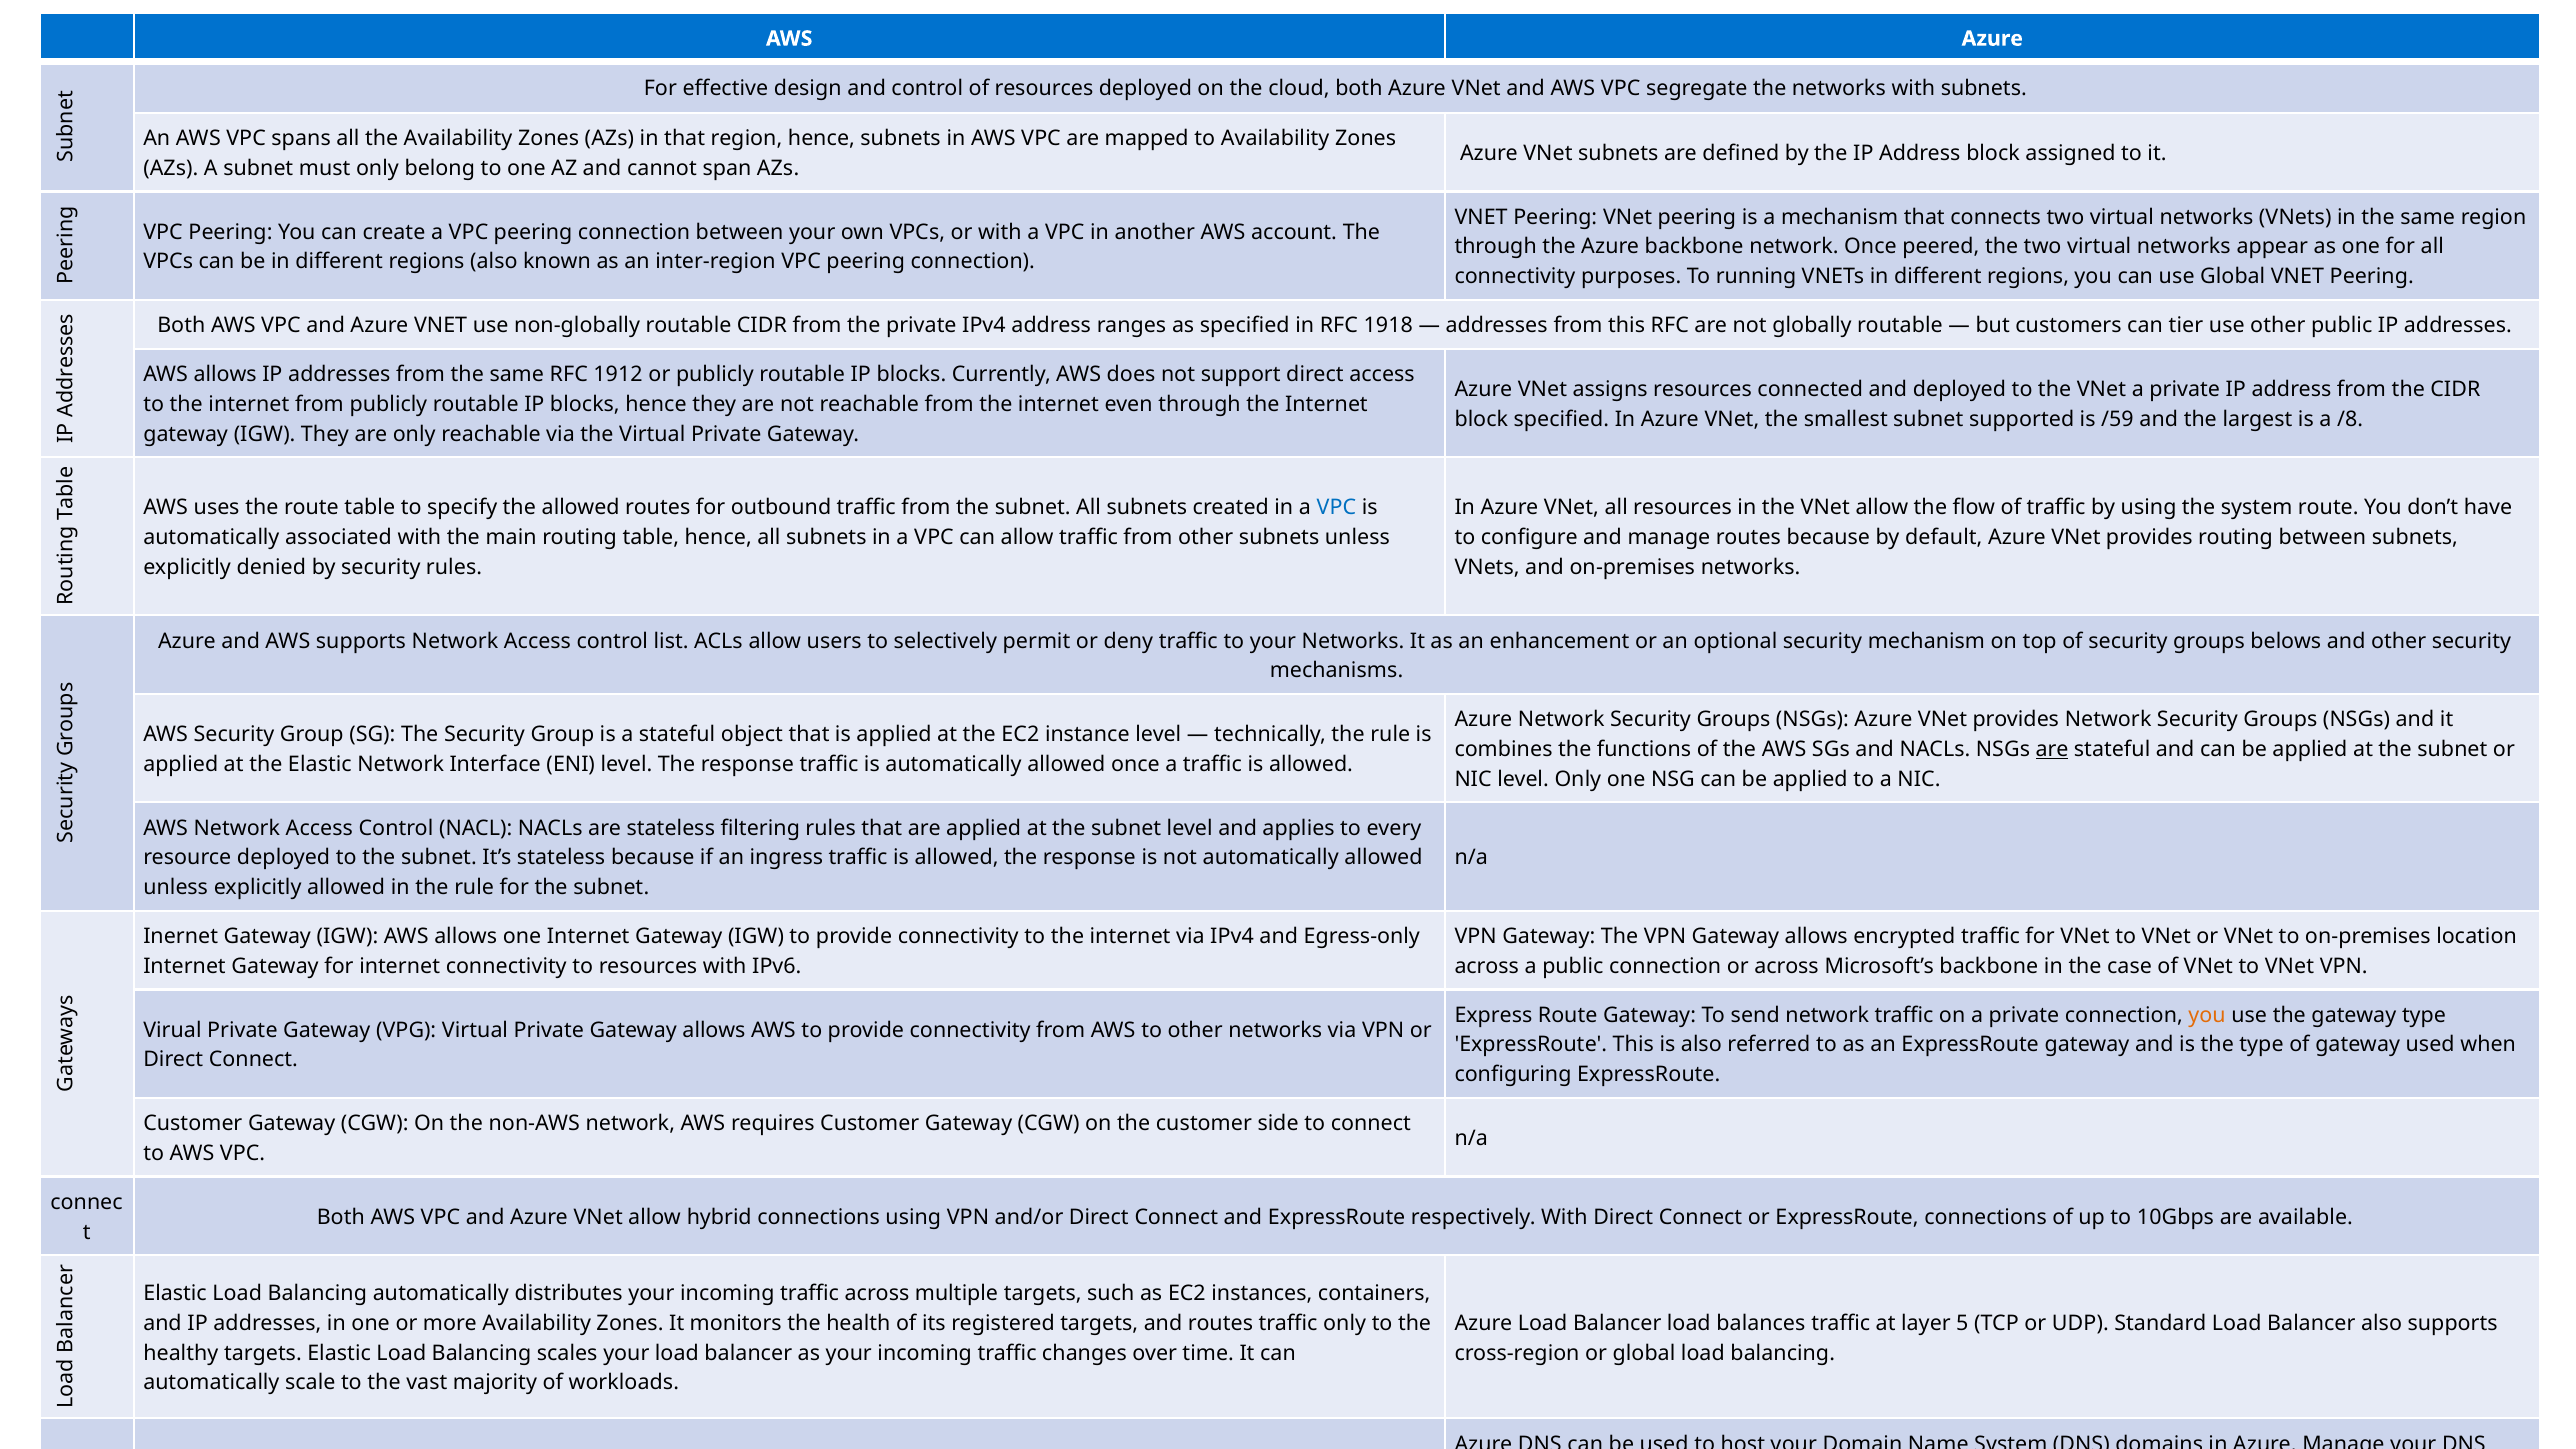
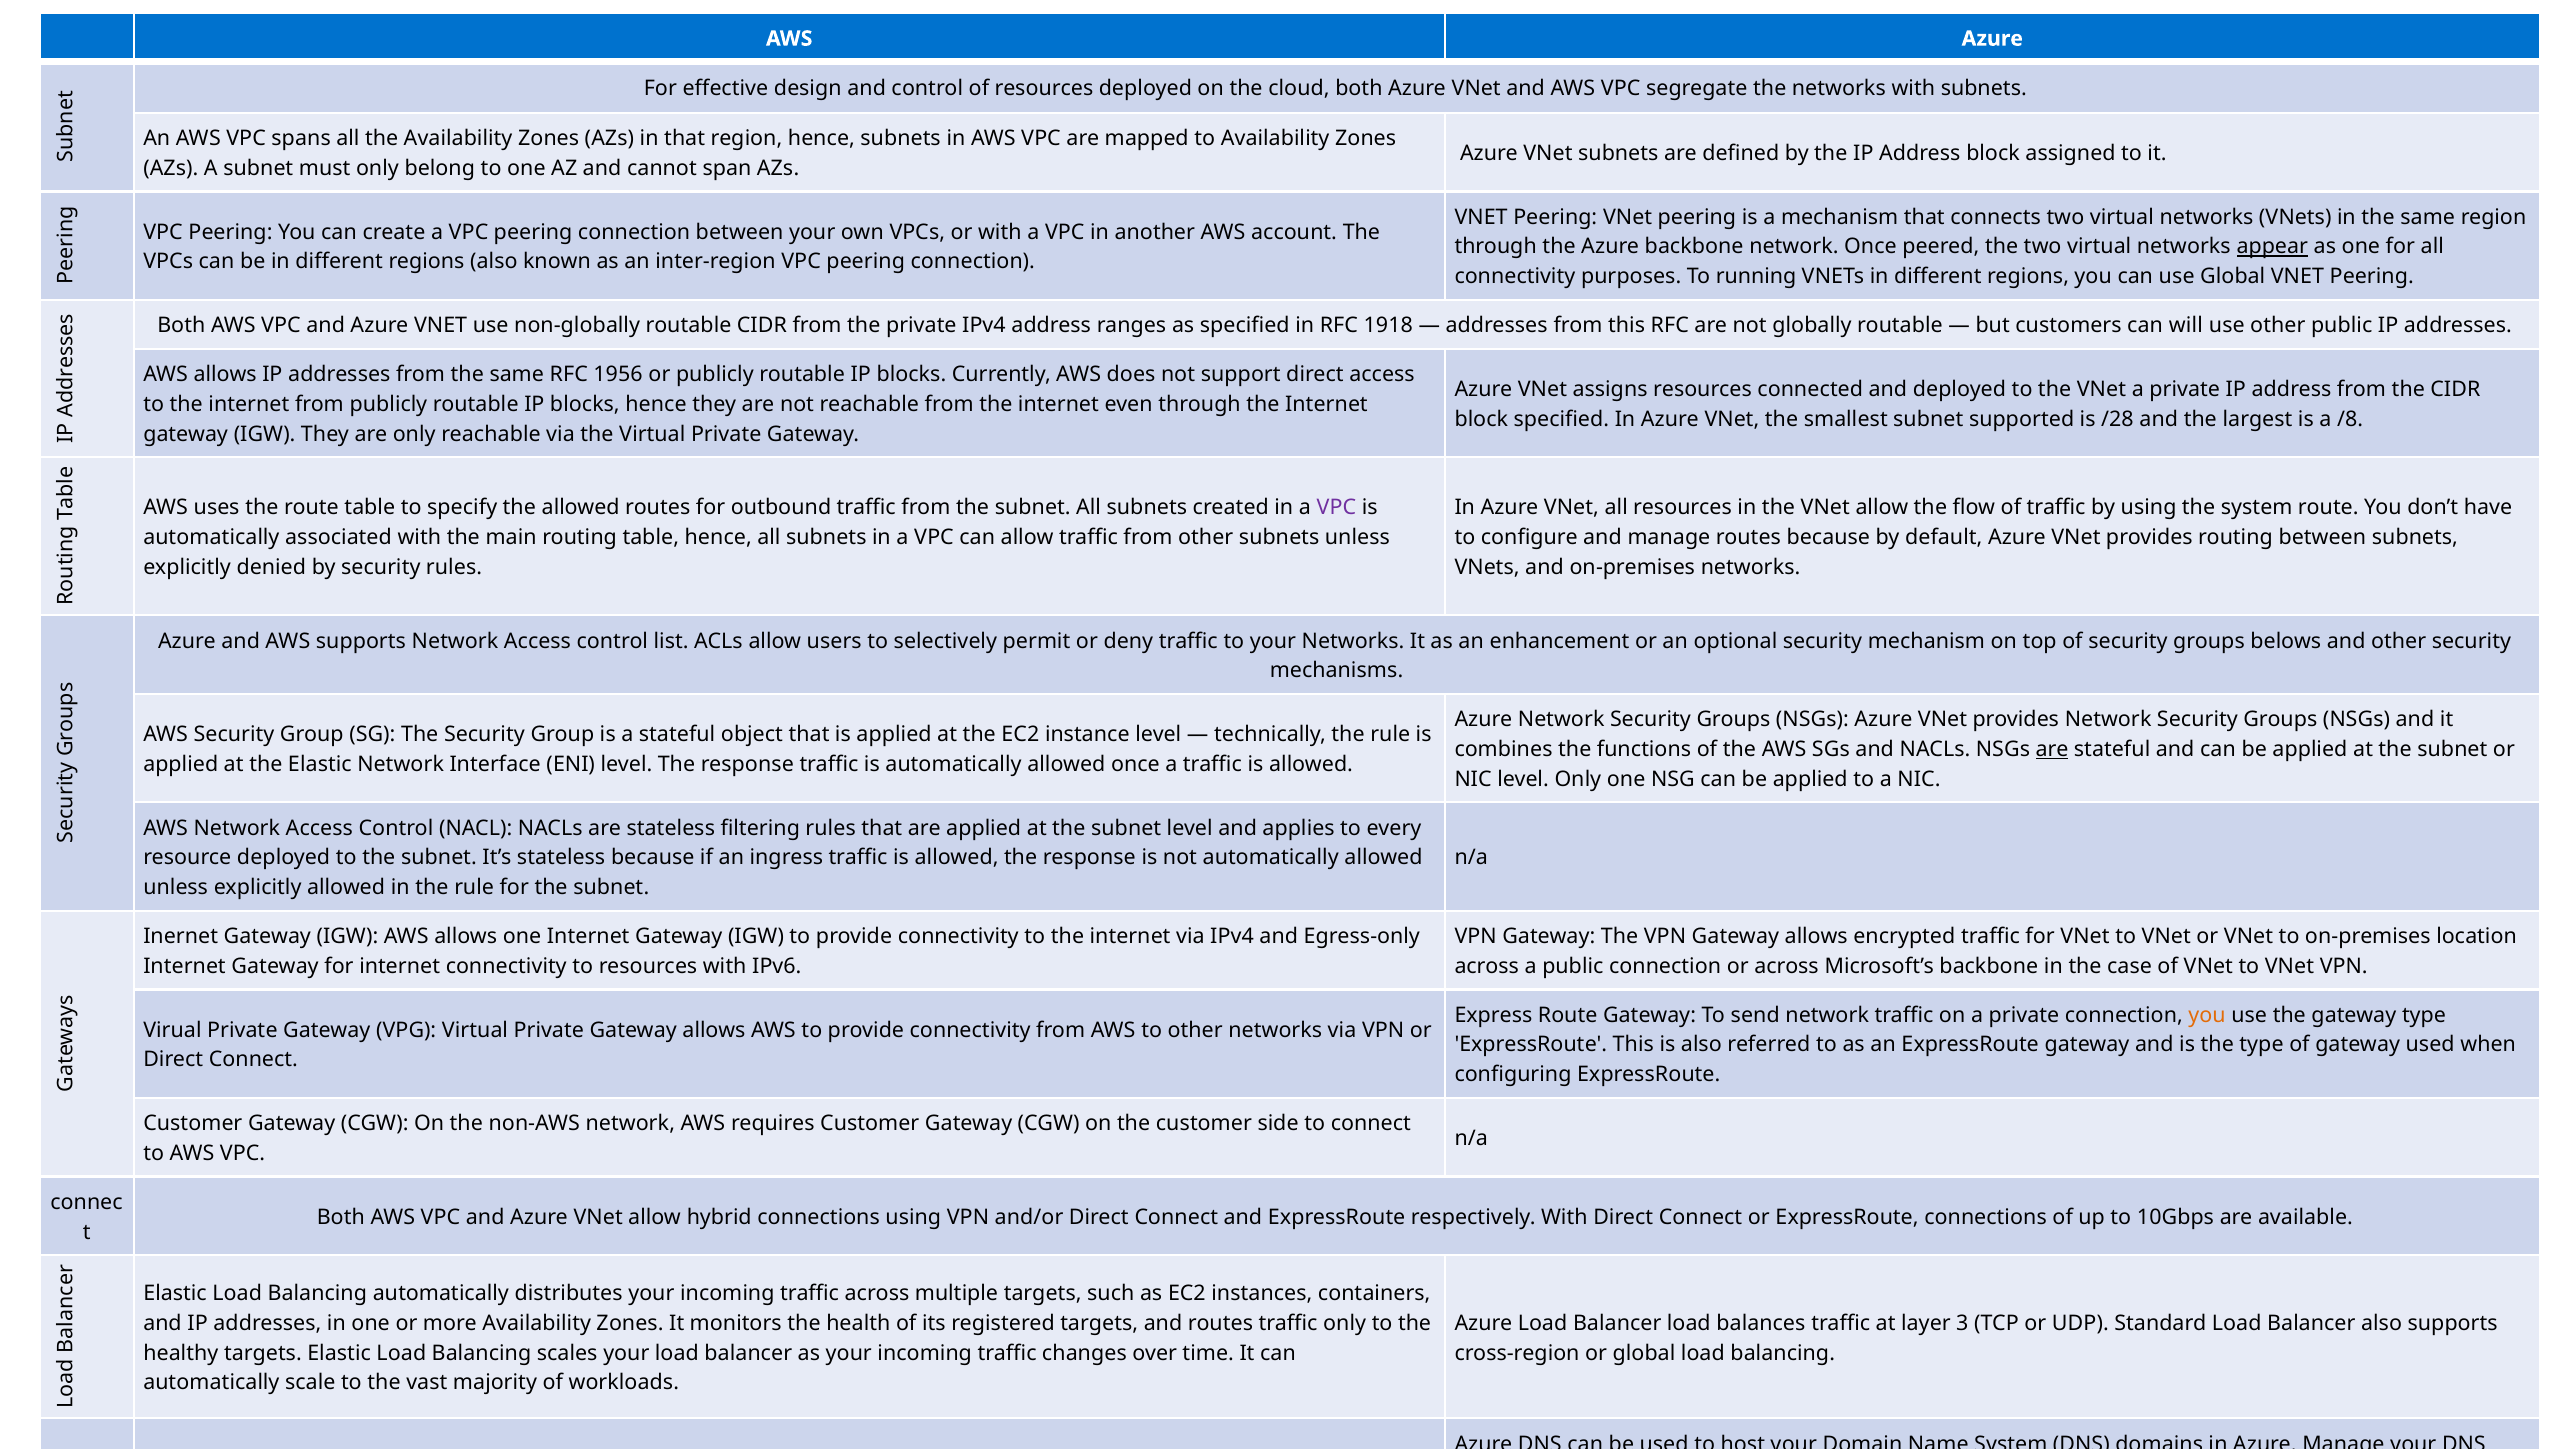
appear underline: none -> present
can tier: tier -> will
1912: 1912 -> 1956
/59: /59 -> /28
VPC at (1336, 508) colour: blue -> purple
5: 5 -> 3
